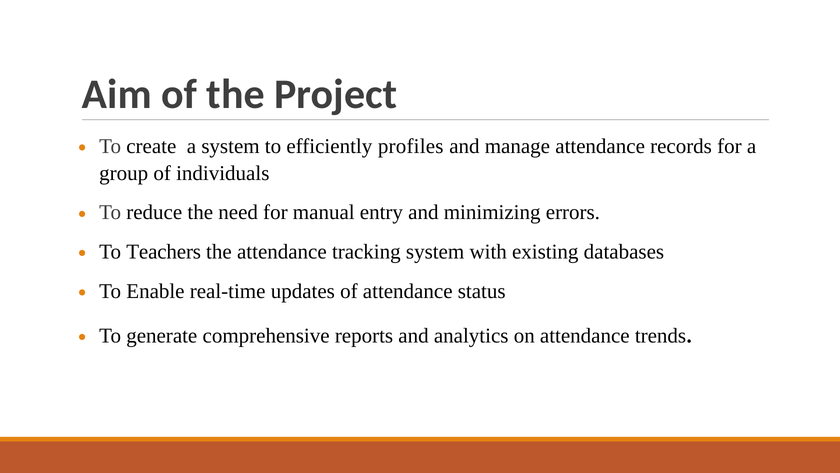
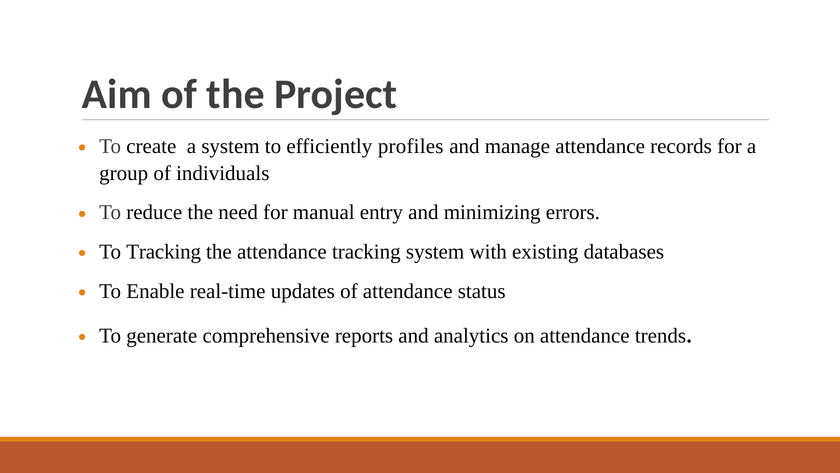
To Teachers: Teachers -> Tracking
